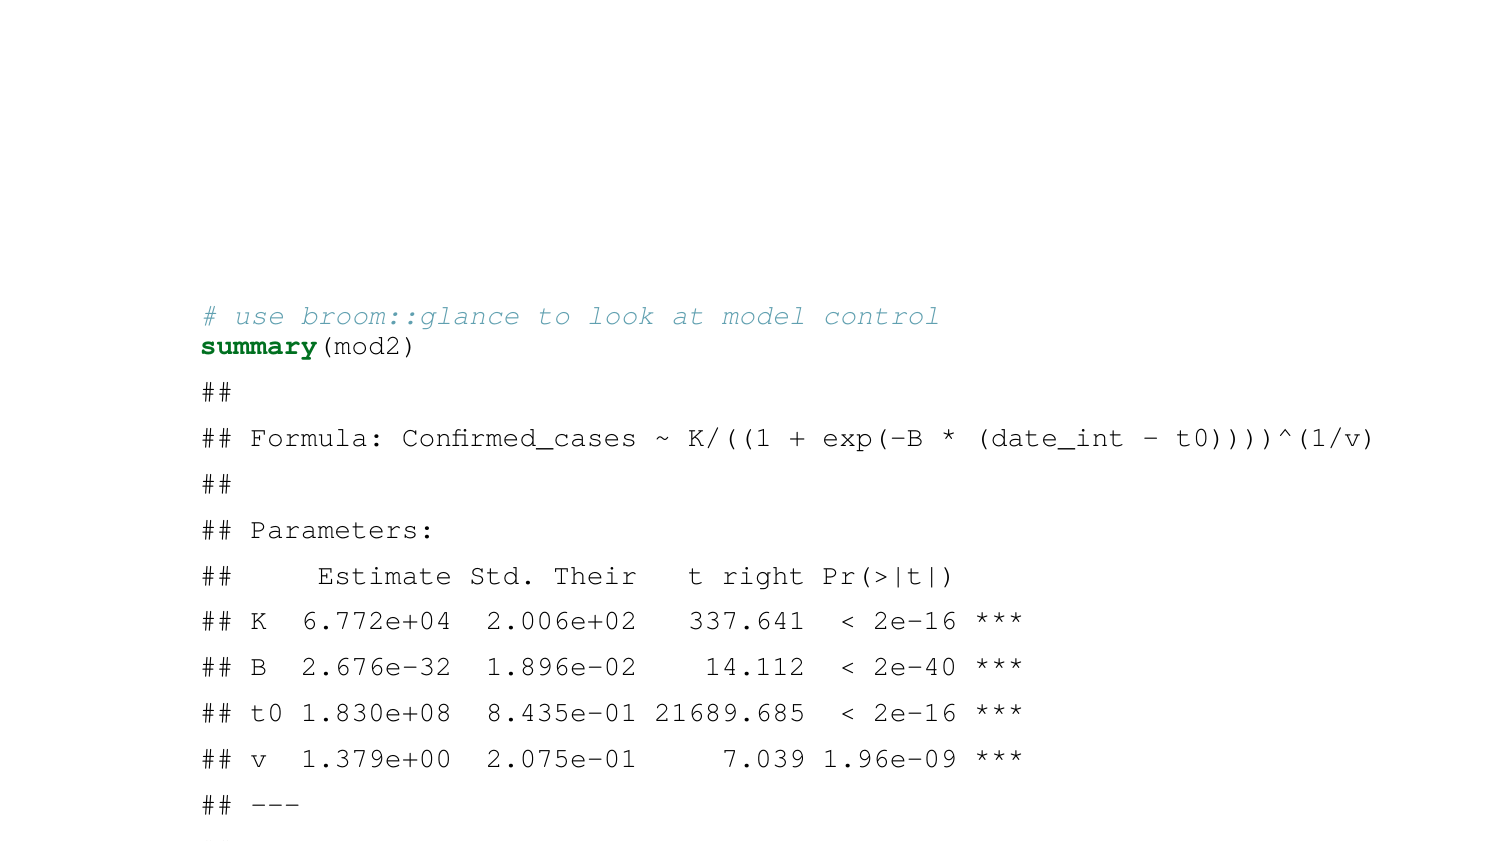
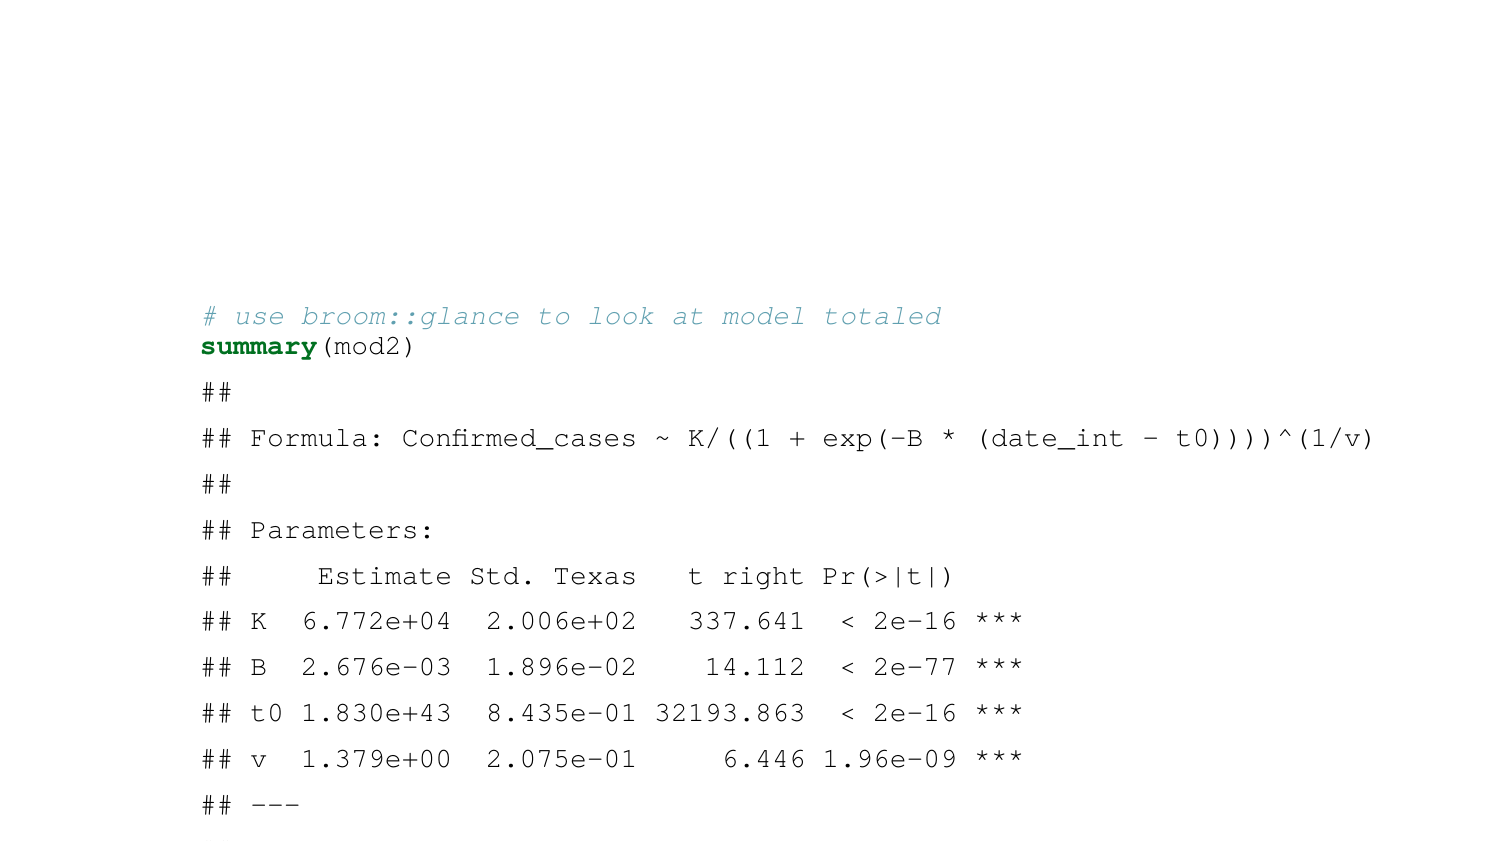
control: control -> totaled
Their: Their -> Texas
2.676e-32: 2.676e-32 -> 2.676e-03
2e-40: 2e-40 -> 2e-77
1.830e+08: 1.830e+08 -> 1.830e+43
21689.685: 21689.685 -> 32193.863
7.039: 7.039 -> 6.446
